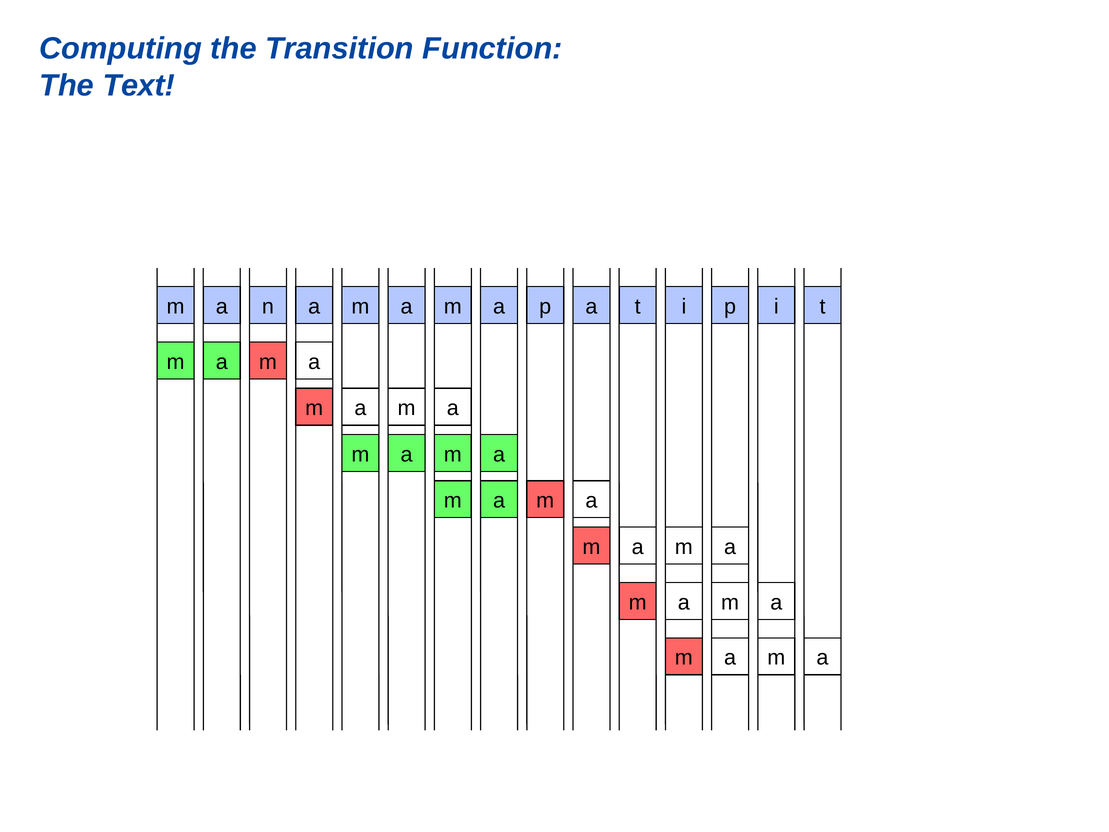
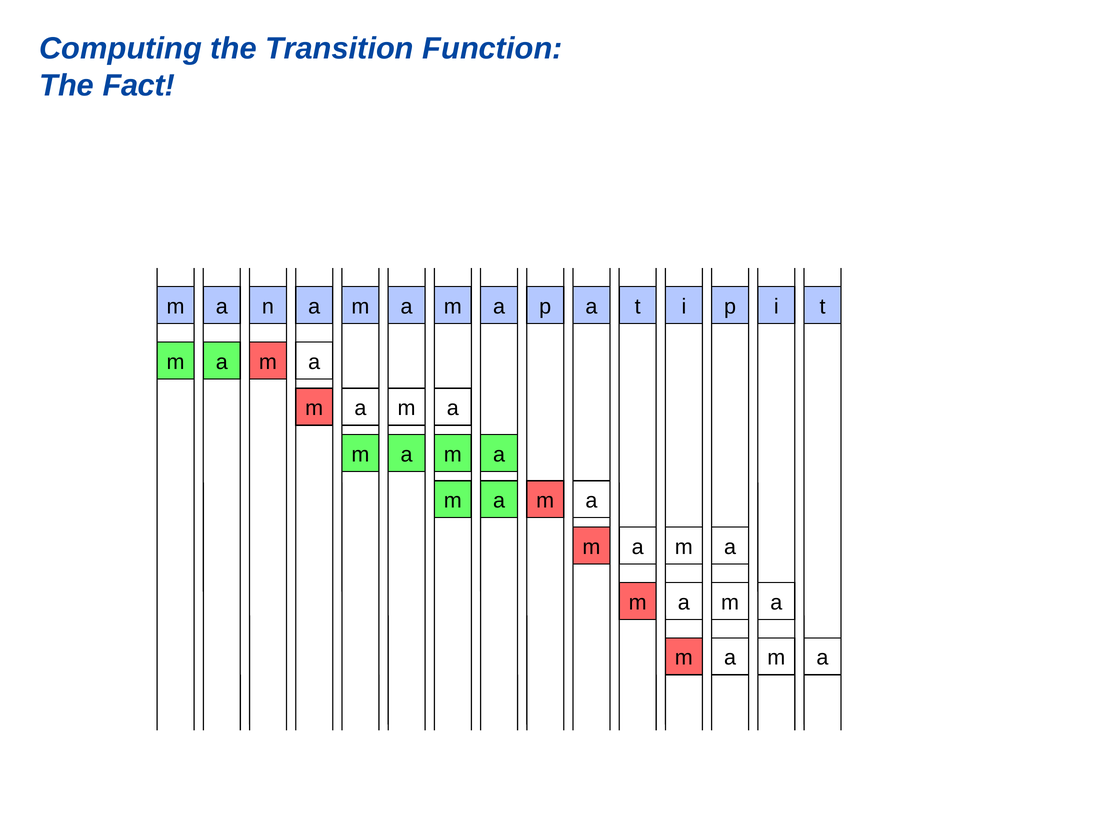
Text: Text -> Fact
